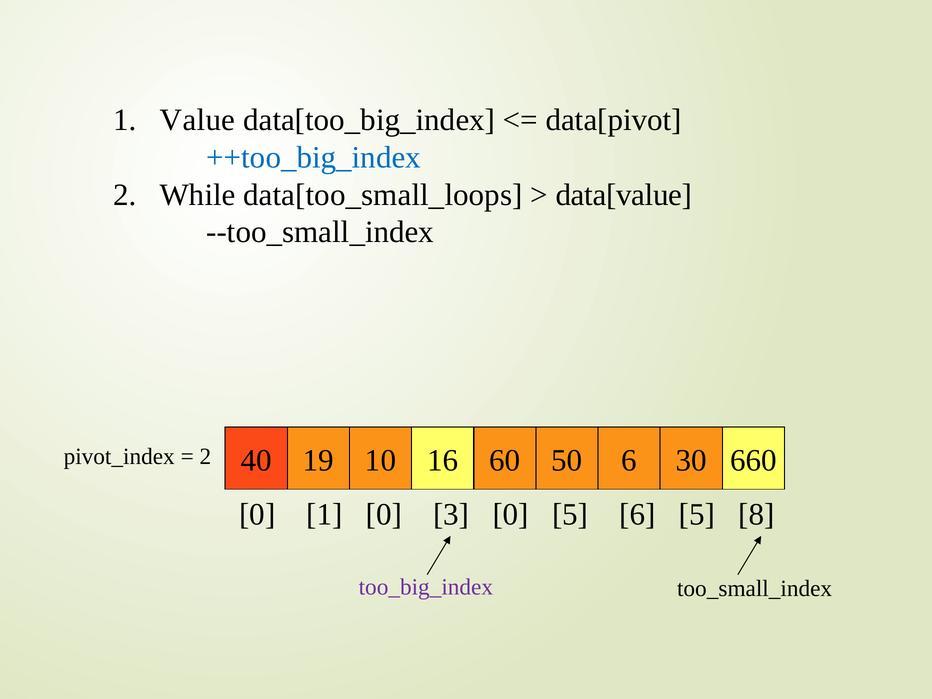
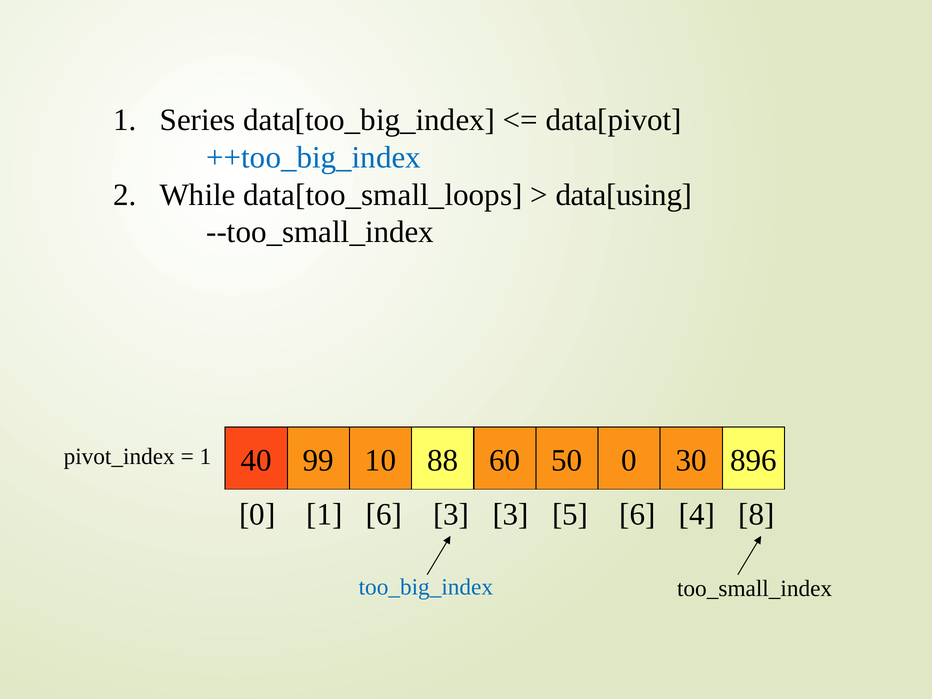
Value: Value -> Series
data[value: data[value -> data[using
2 at (205, 457): 2 -> 1
19: 19 -> 99
16: 16 -> 88
50 6: 6 -> 0
660: 660 -> 896
1 0: 0 -> 6
3 0: 0 -> 3
6 5: 5 -> 4
too_big_index colour: purple -> blue
